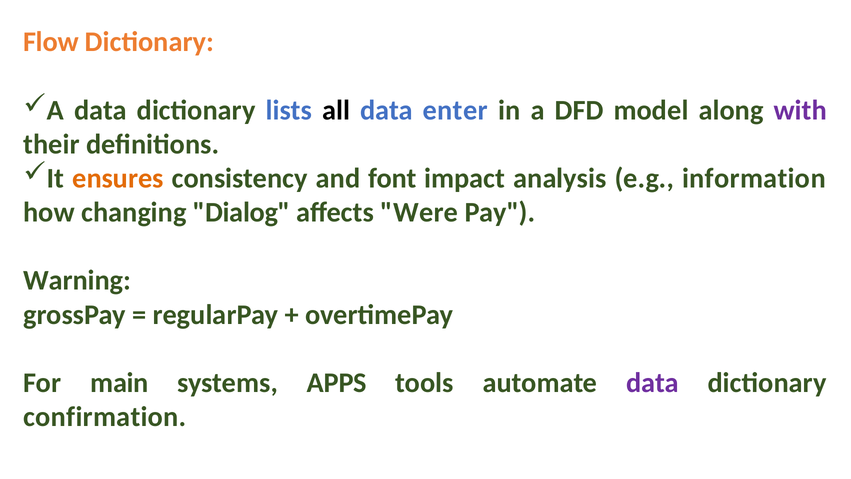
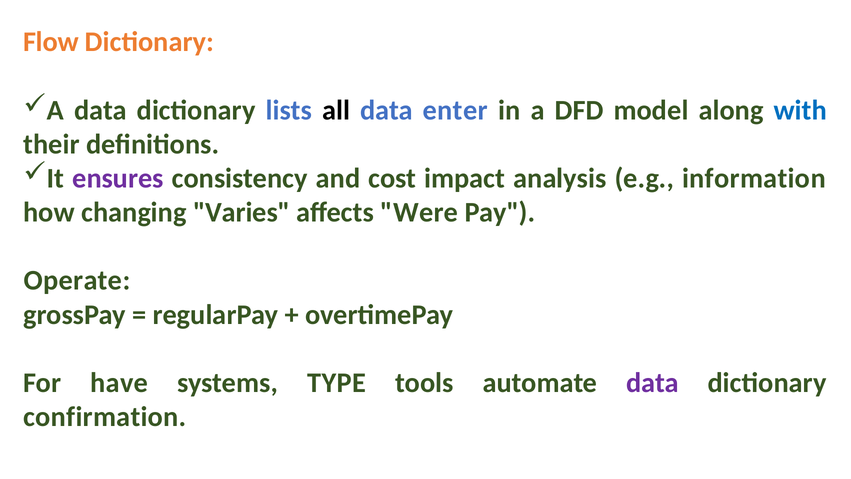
with colour: purple -> blue
ensures colour: orange -> purple
font: font -> cost
Dialog: Dialog -> Varies
Warning: Warning -> Operate
main: main -> have
APPS: APPS -> TYPE
